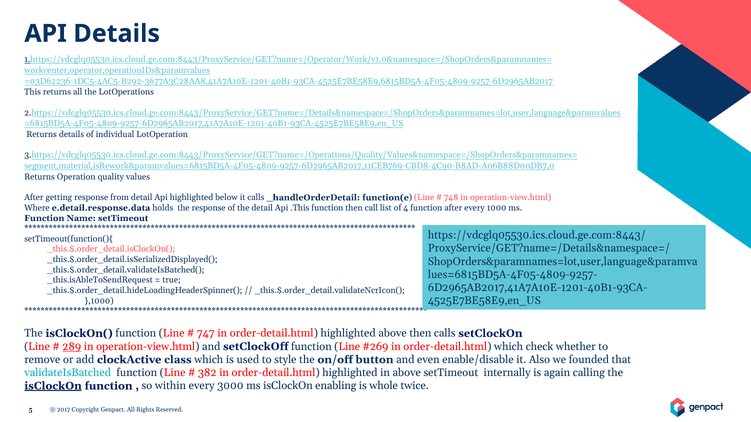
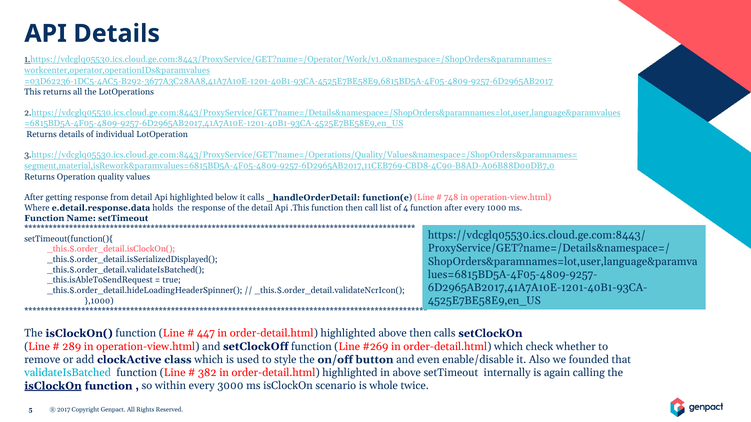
747: 747 -> 447
289 underline: present -> none
enabling: enabling -> scenario
